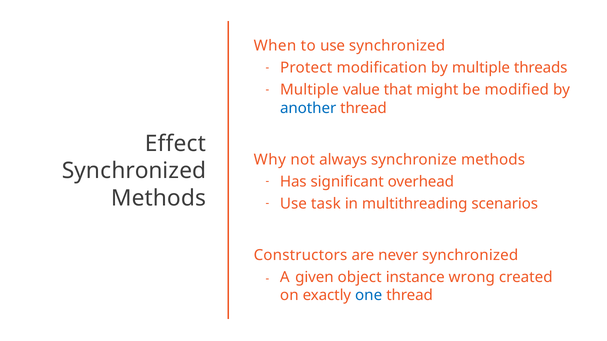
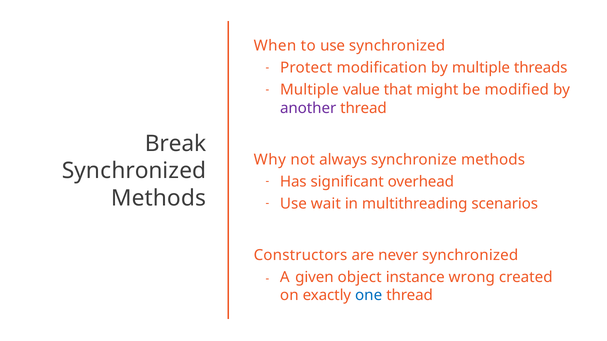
another colour: blue -> purple
Effect: Effect -> Break
task: task -> wait
